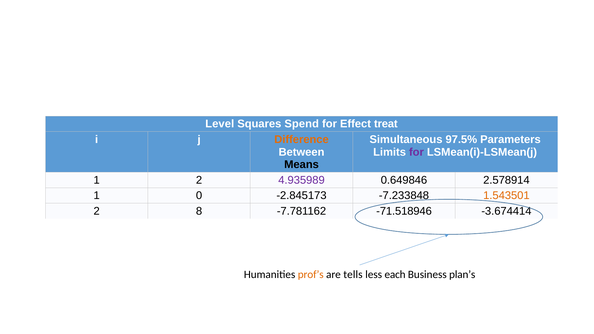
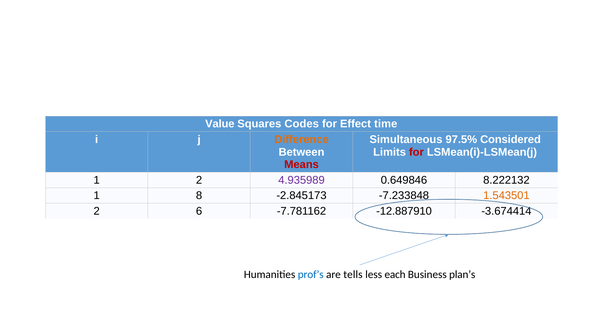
Level: Level -> Value
Spend: Spend -> Codes
treat: treat -> time
Parameters: Parameters -> Considered
for at (416, 152) colour: purple -> red
Means colour: black -> red
2.578914: 2.578914 -> 8.222132
0: 0 -> 8
8: 8 -> 6
-71.518946: -71.518946 -> -12.887910
prof’s colour: orange -> blue
